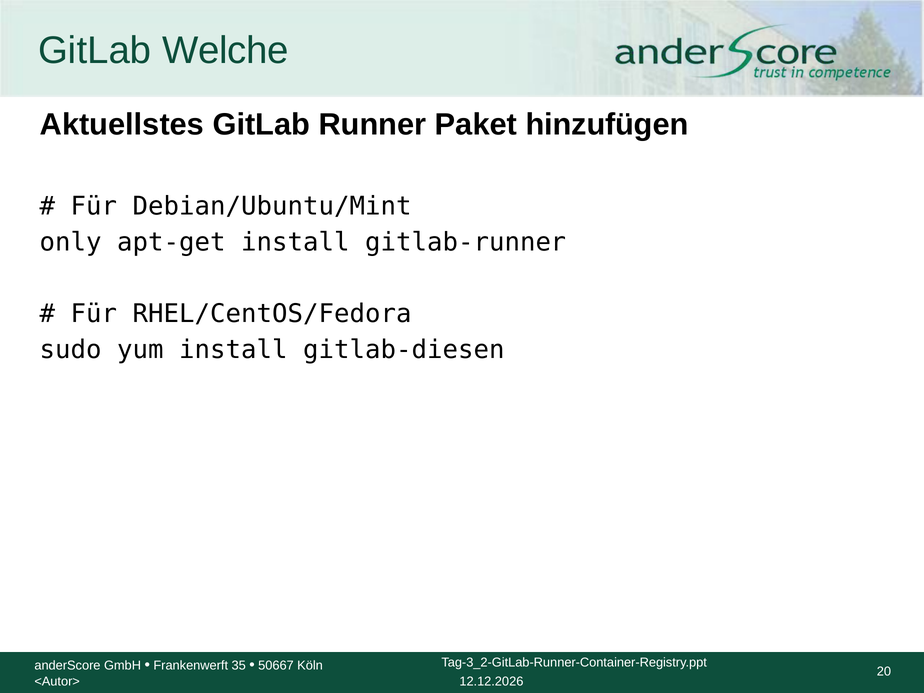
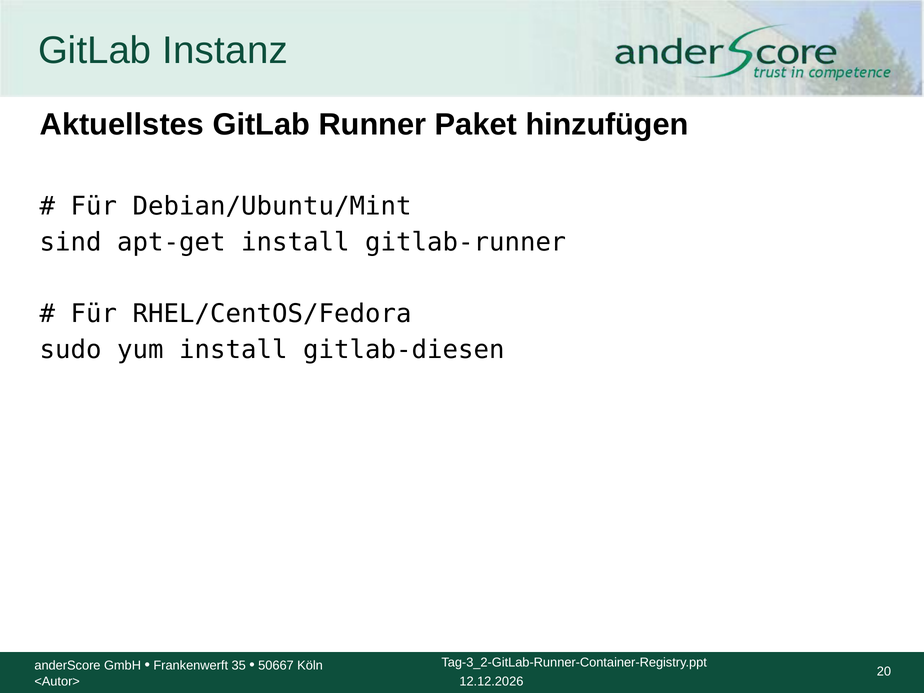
Welche: Welche -> Instanz
only: only -> sind
